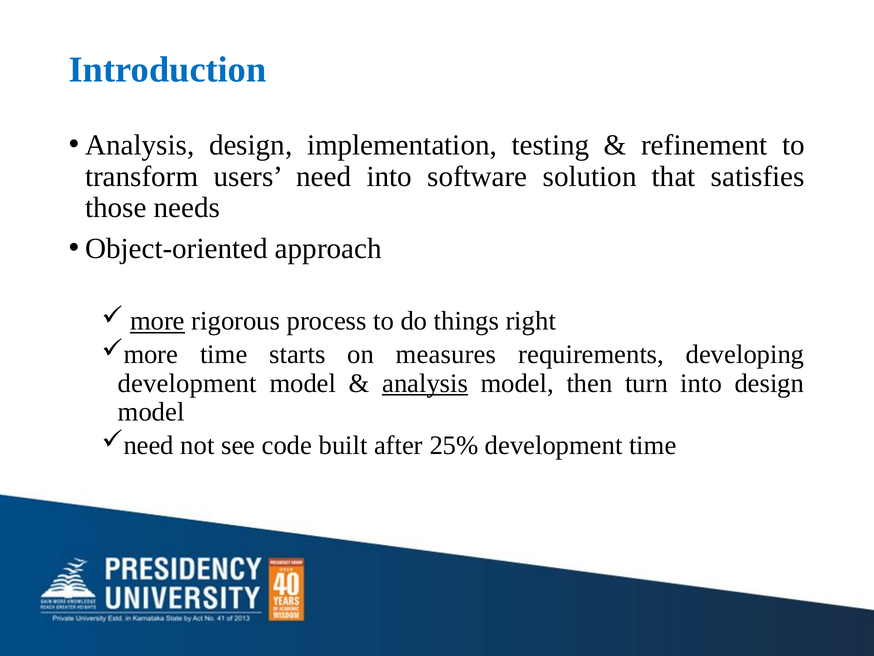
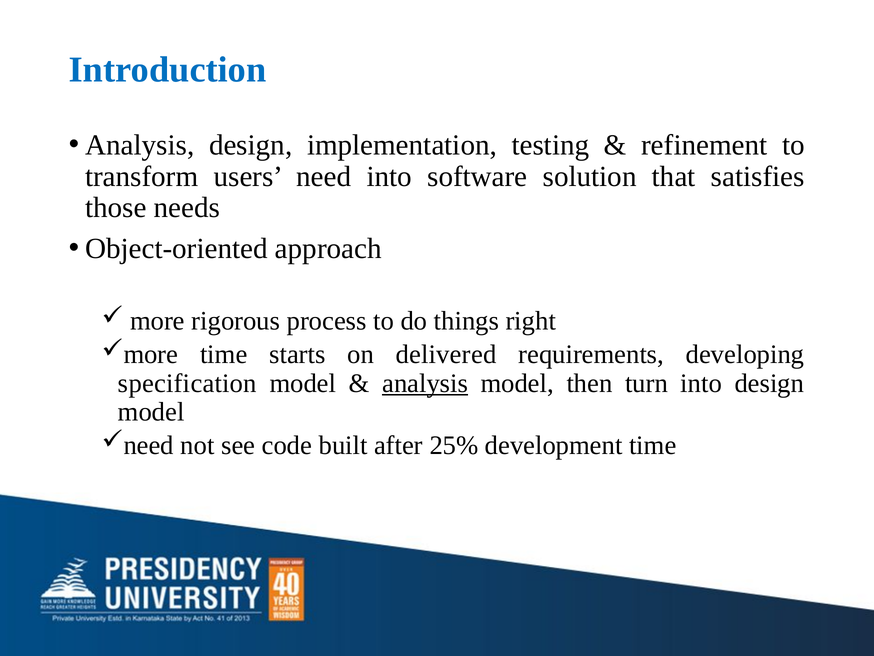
more underline: present -> none
measures: measures -> delivered
development at (187, 383): development -> specification
